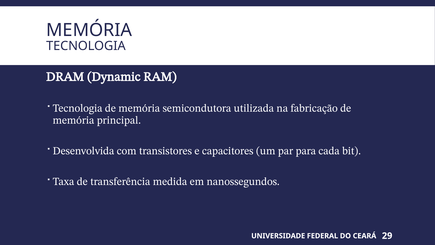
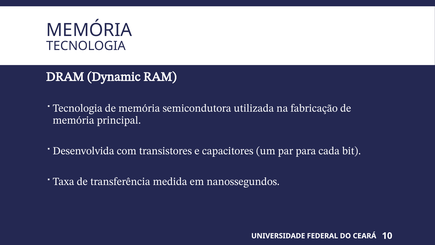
29: 29 -> 10
